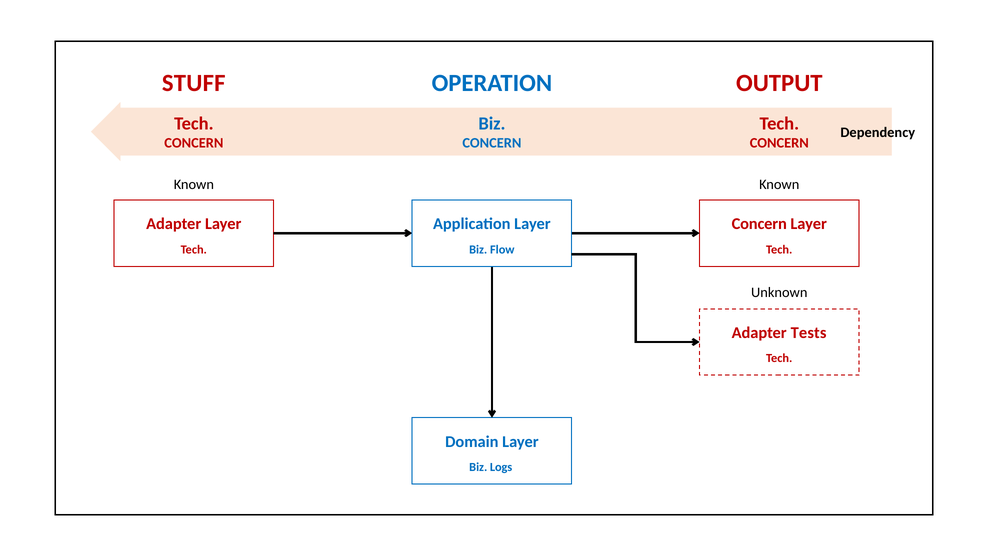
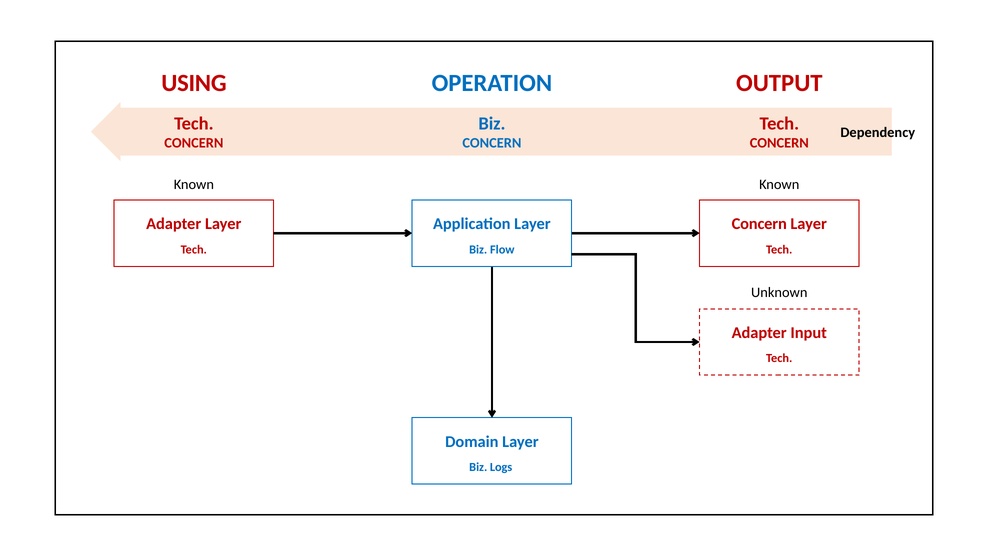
STUFF: STUFF -> USING
Tests: Tests -> Input
